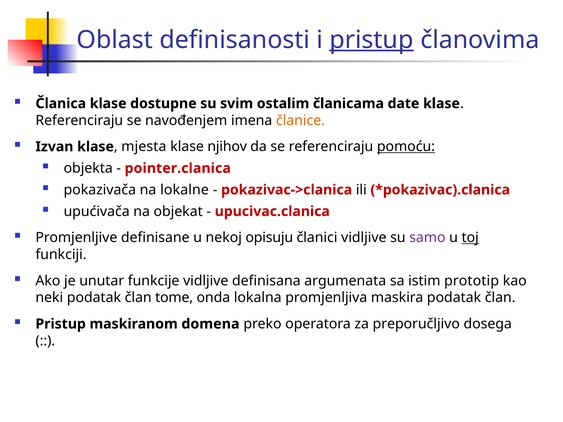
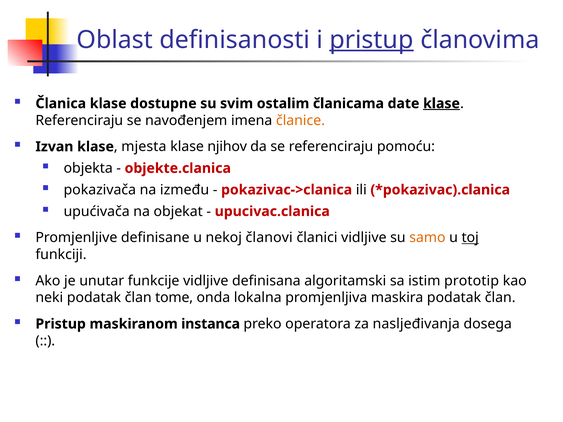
klase at (441, 104) underline: none -> present
pomoću underline: present -> none
pointer.clanica: pointer.clanica -> objekte.clanica
lokalne: lokalne -> između
opisuju: opisuju -> članovi
samo colour: purple -> orange
argumenata: argumenata -> algoritamski
domena: domena -> instanca
preporučljivo: preporučljivo -> nasljeđivanja
